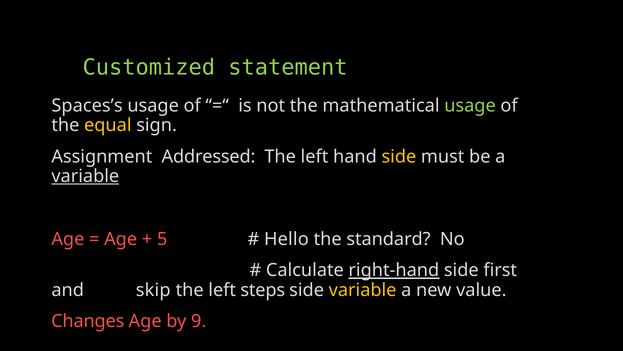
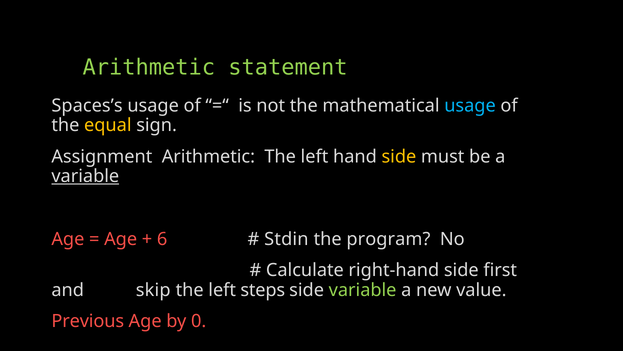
Customized at (149, 67): Customized -> Arithmetic
usage at (470, 105) colour: light green -> light blue
Assignment Addressed: Addressed -> Arithmetic
5: 5 -> 6
Hello: Hello -> Stdin
standard: standard -> program
right-hand underline: present -> none
variable at (363, 290) colour: yellow -> light green
Changes: Changes -> Previous
9: 9 -> 0
